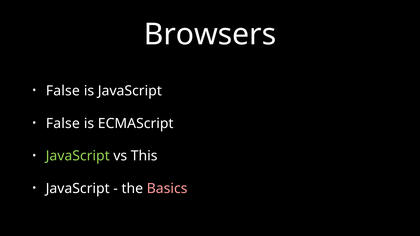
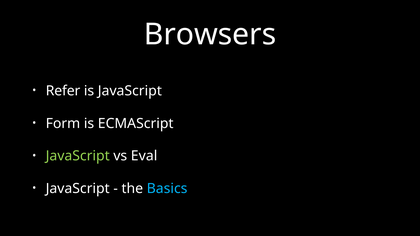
False at (63, 91): False -> Refer
False at (63, 124): False -> Form
This: This -> Eval
Basics colour: pink -> light blue
